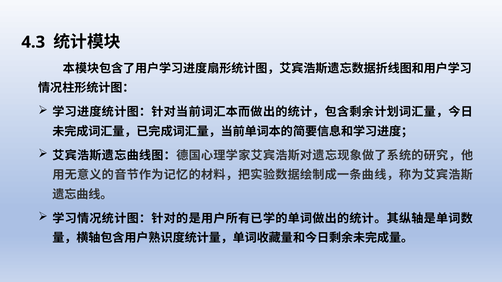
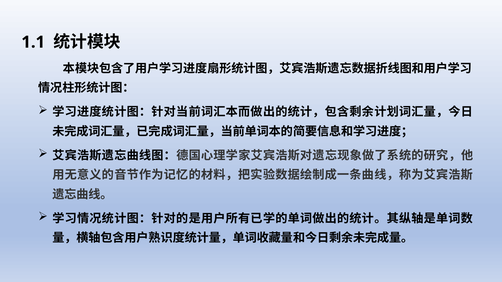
4.3: 4.3 -> 1.1
